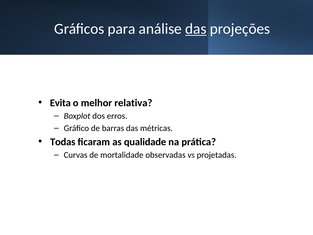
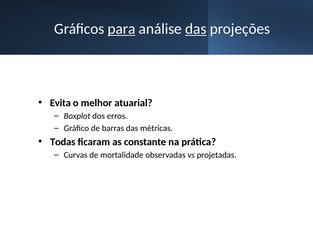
para underline: none -> present
relativa: relativa -> atuarial
qualidade: qualidade -> constante
